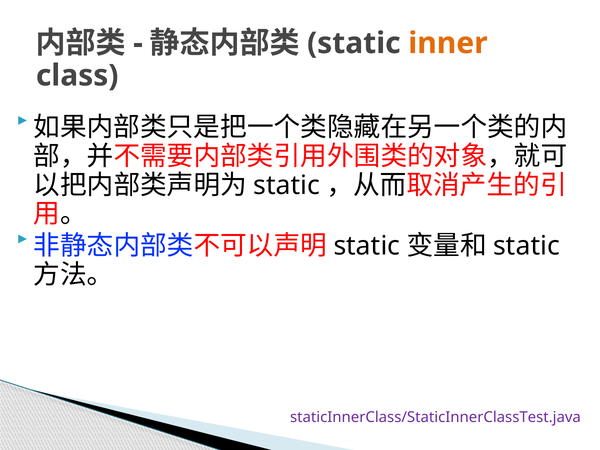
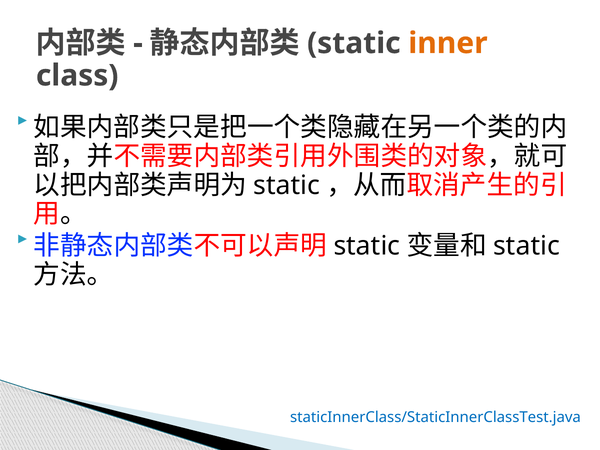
staticInnerClass/StaticInnerClassTest.java colour: purple -> blue
